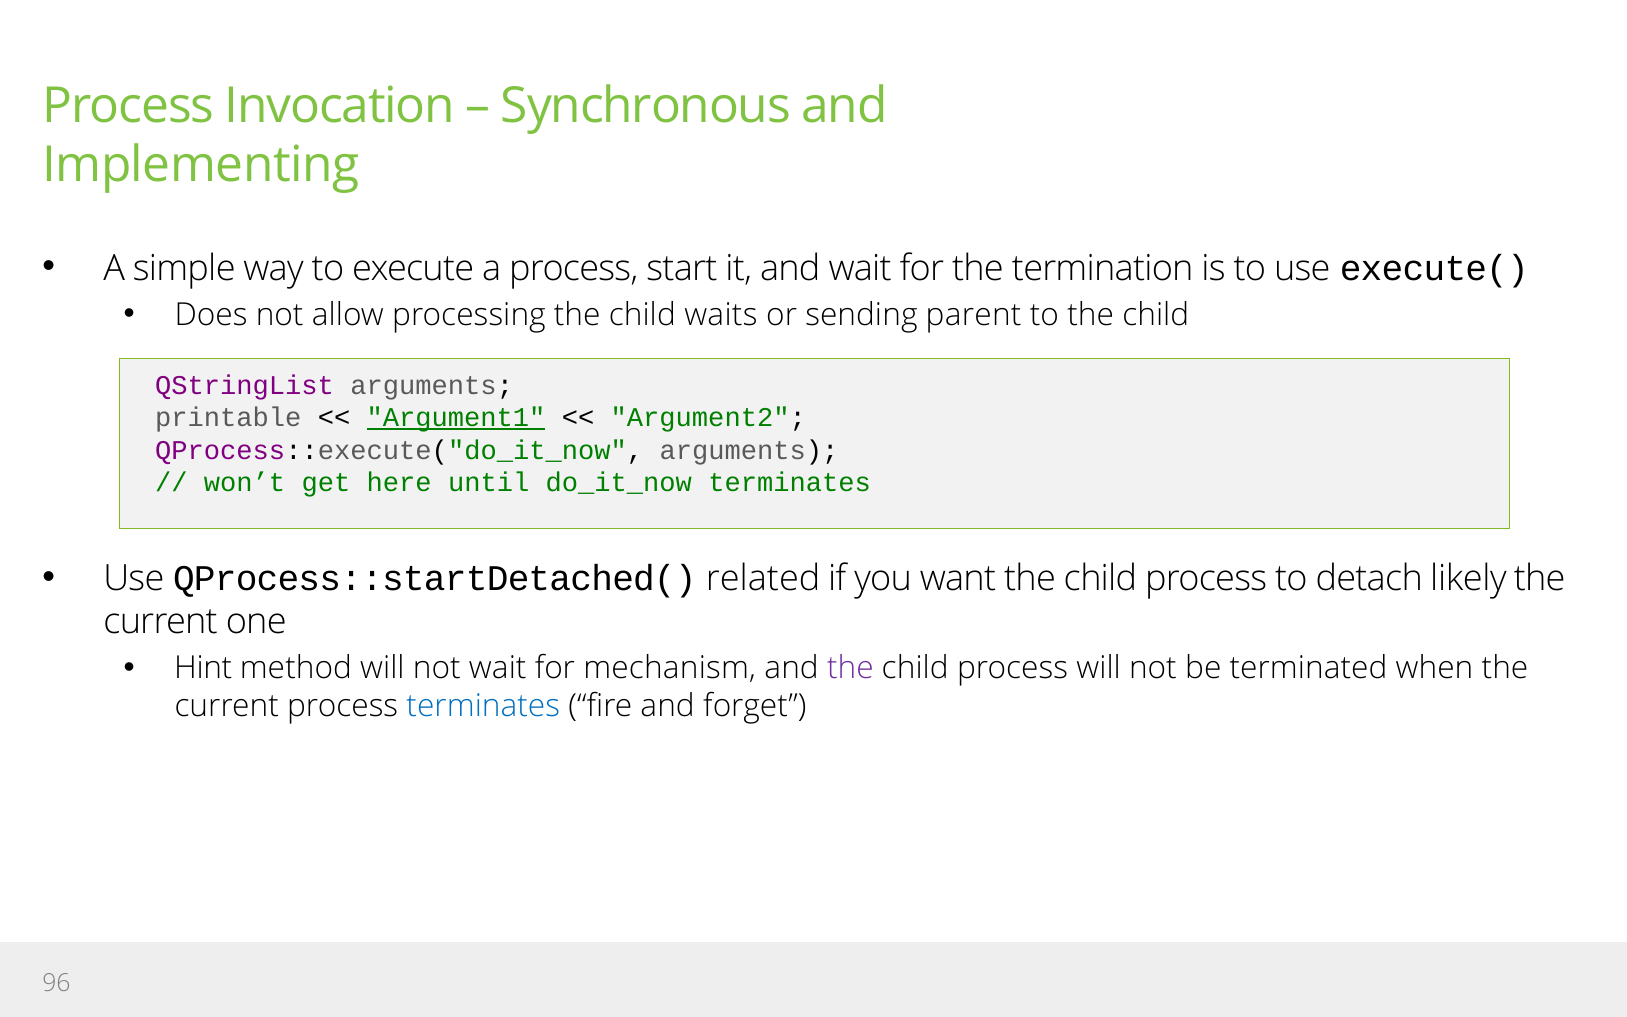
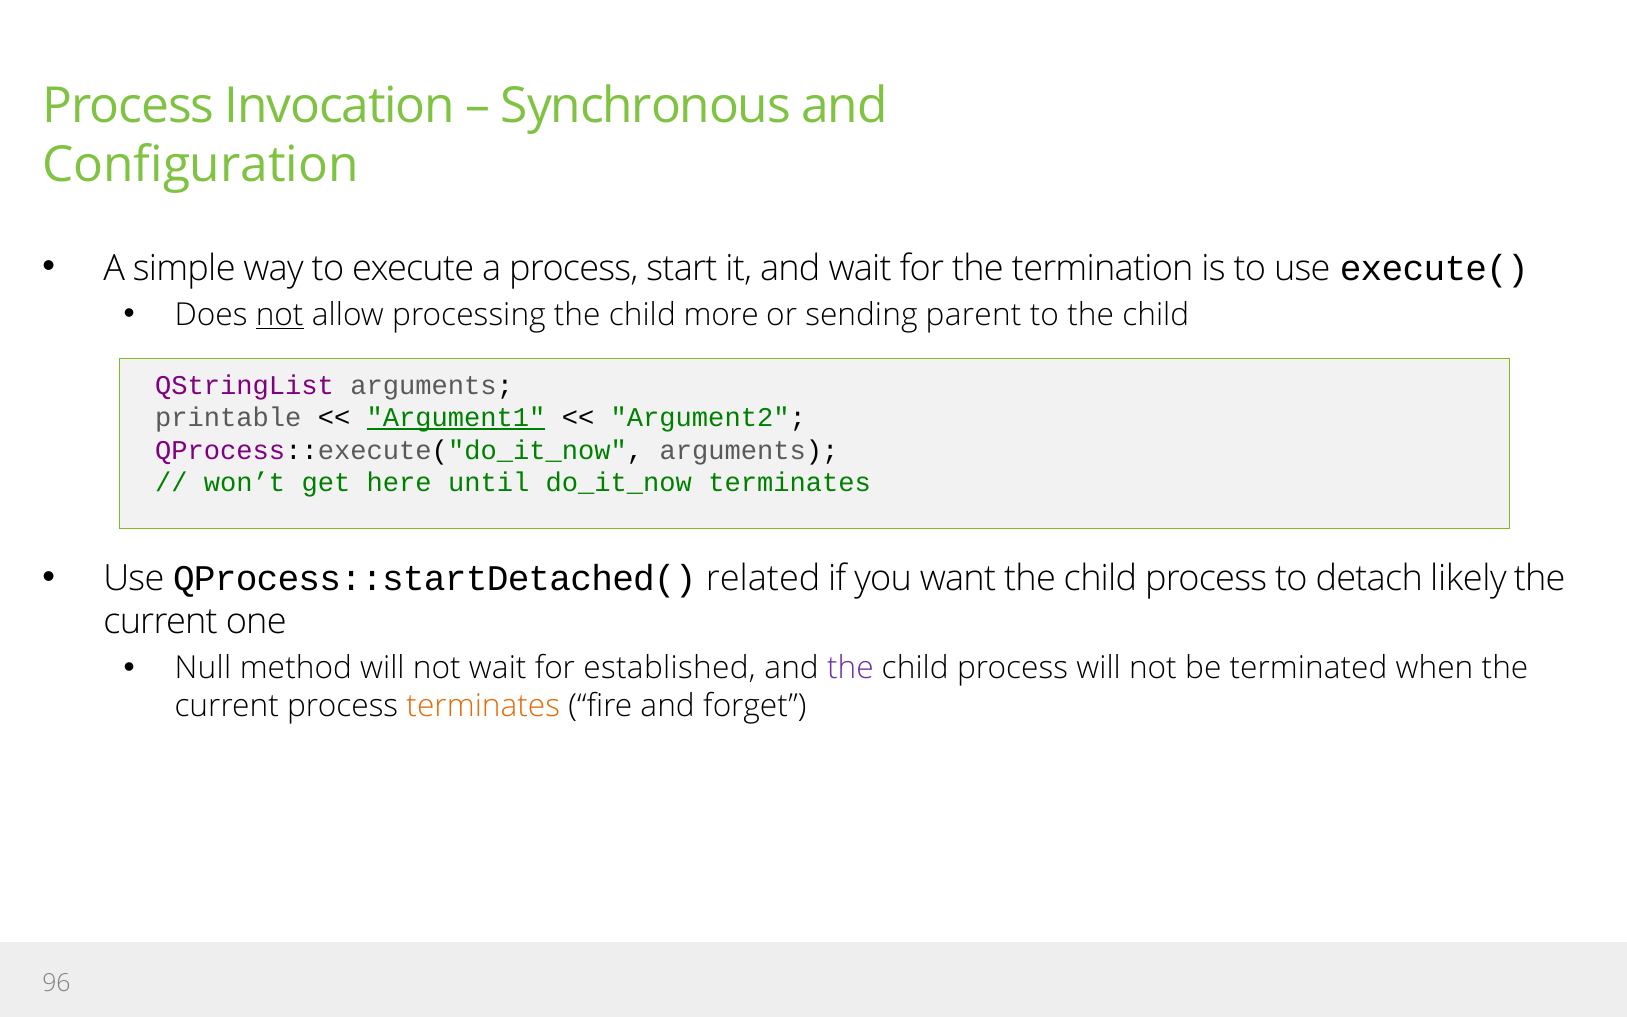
Implementing: Implementing -> Configuration
not at (280, 315) underline: none -> present
waits: waits -> more
Hint: Hint -> Null
mechanism: mechanism -> established
terminates at (483, 706) colour: blue -> orange
